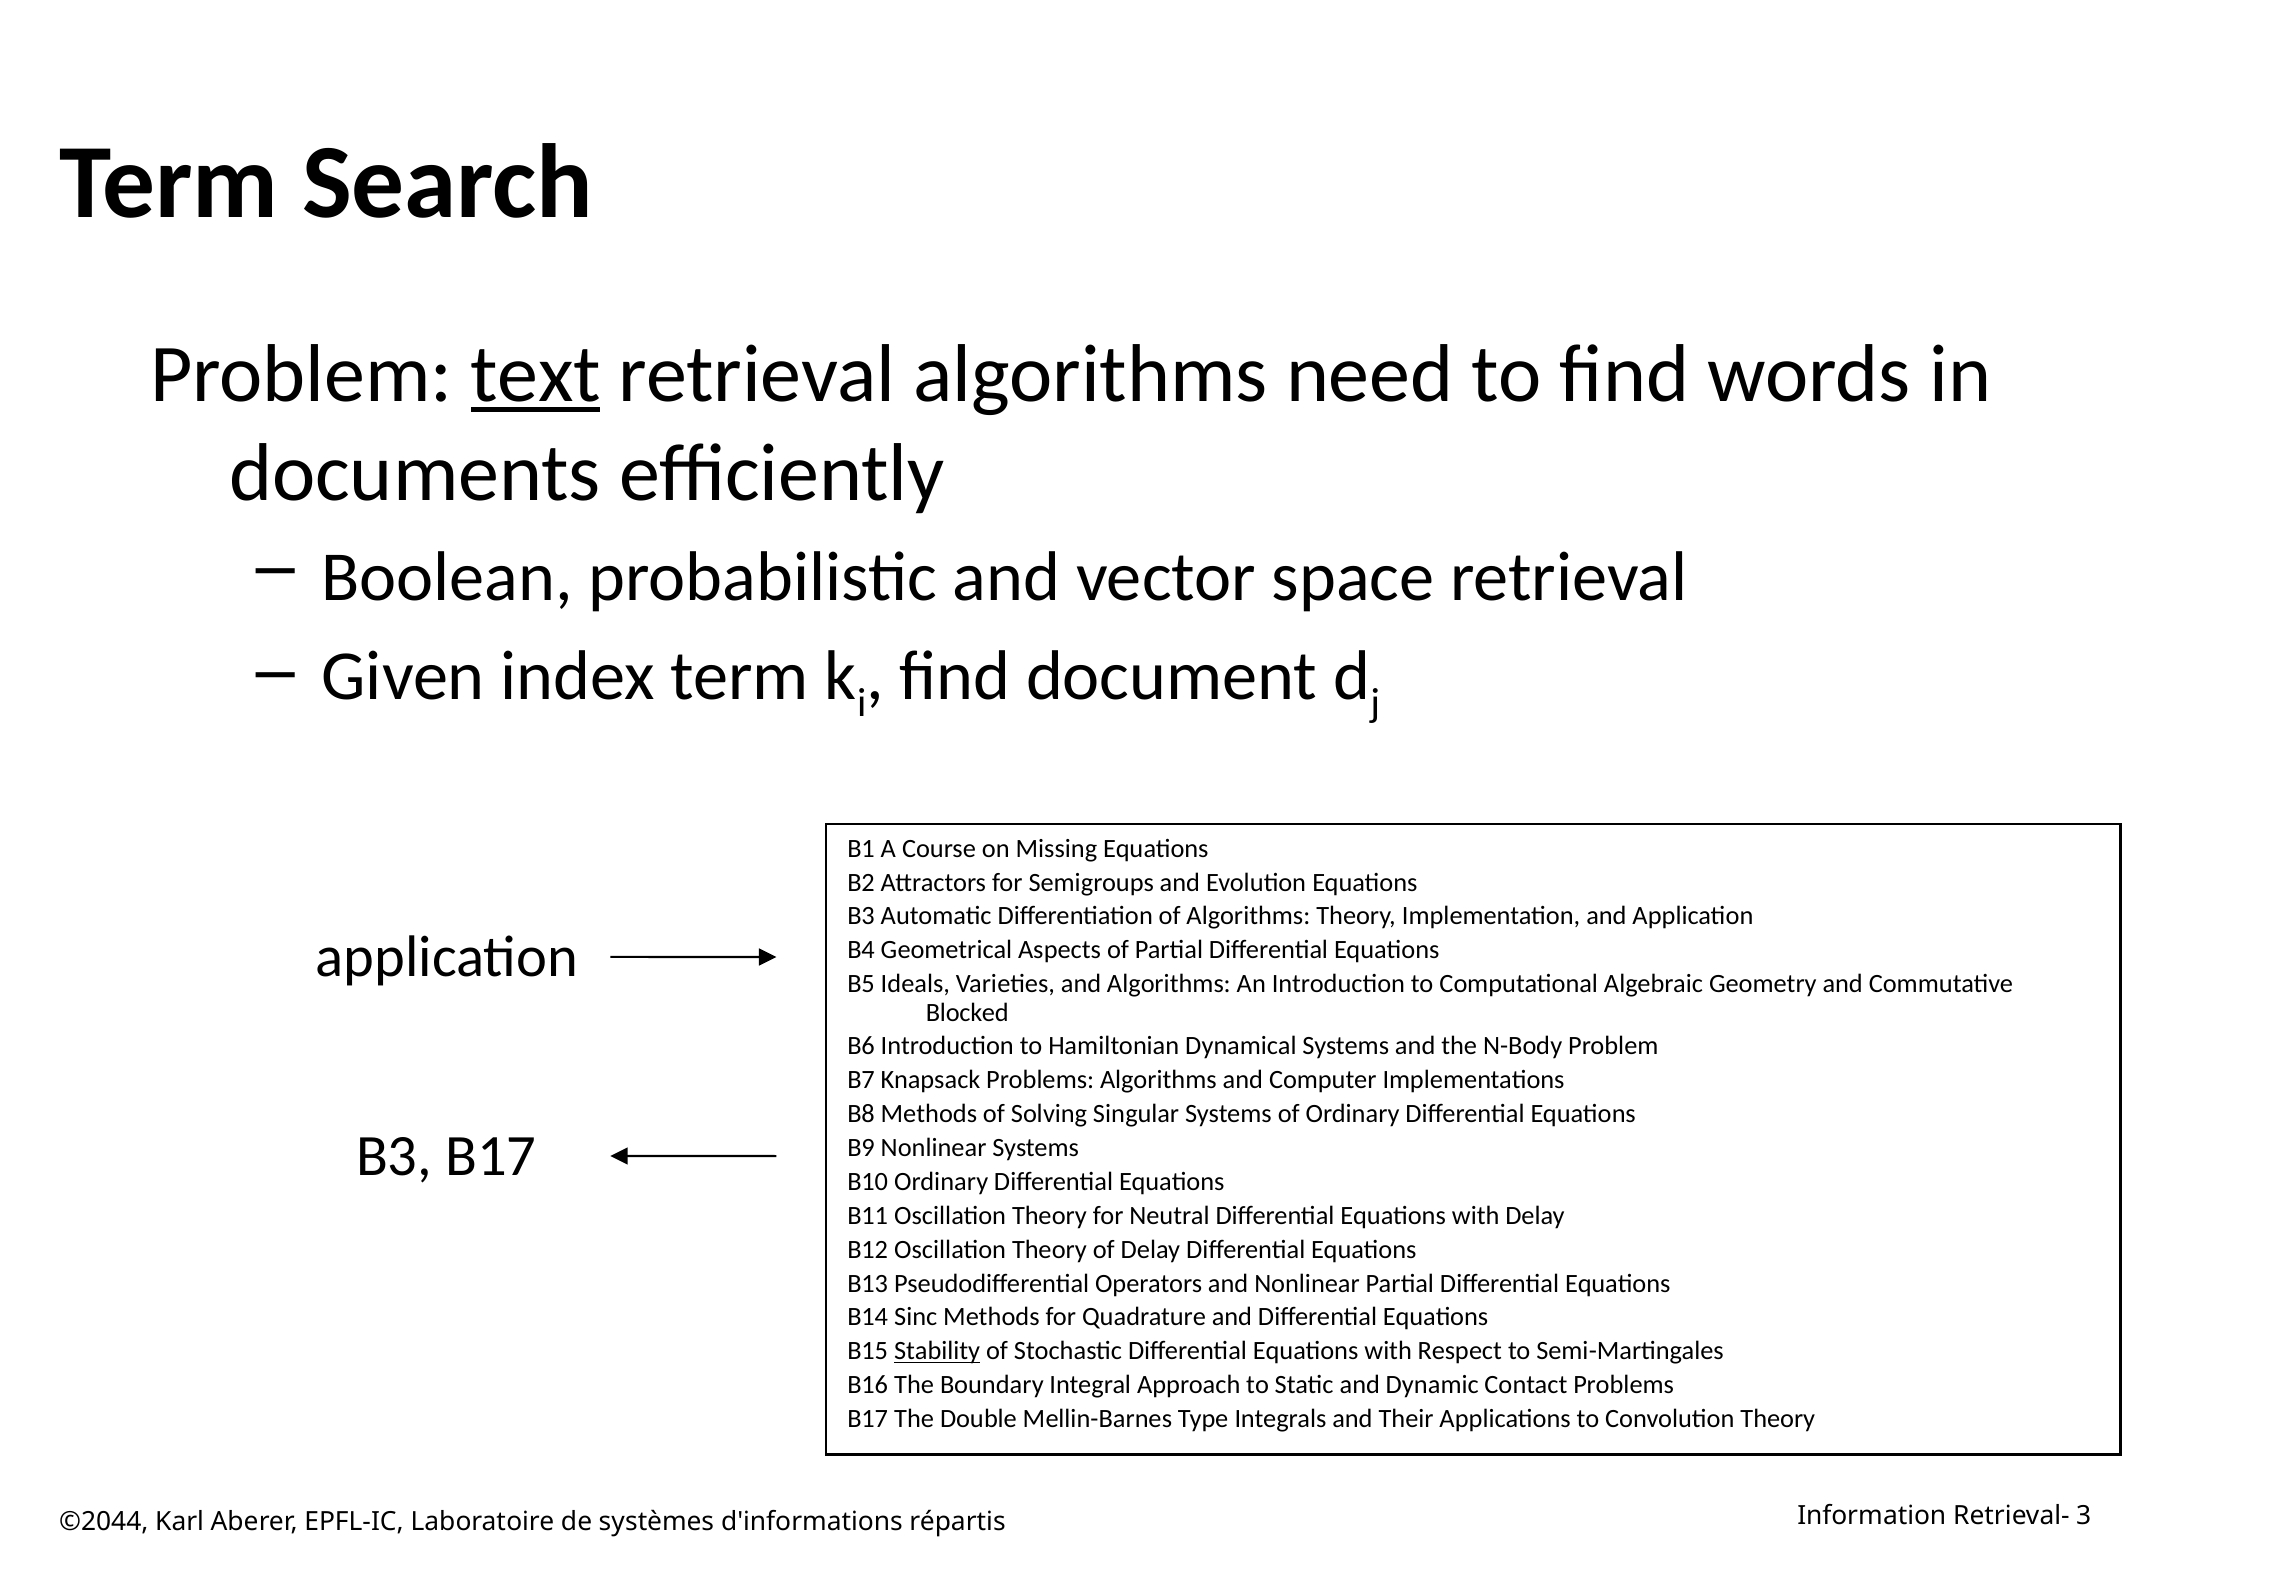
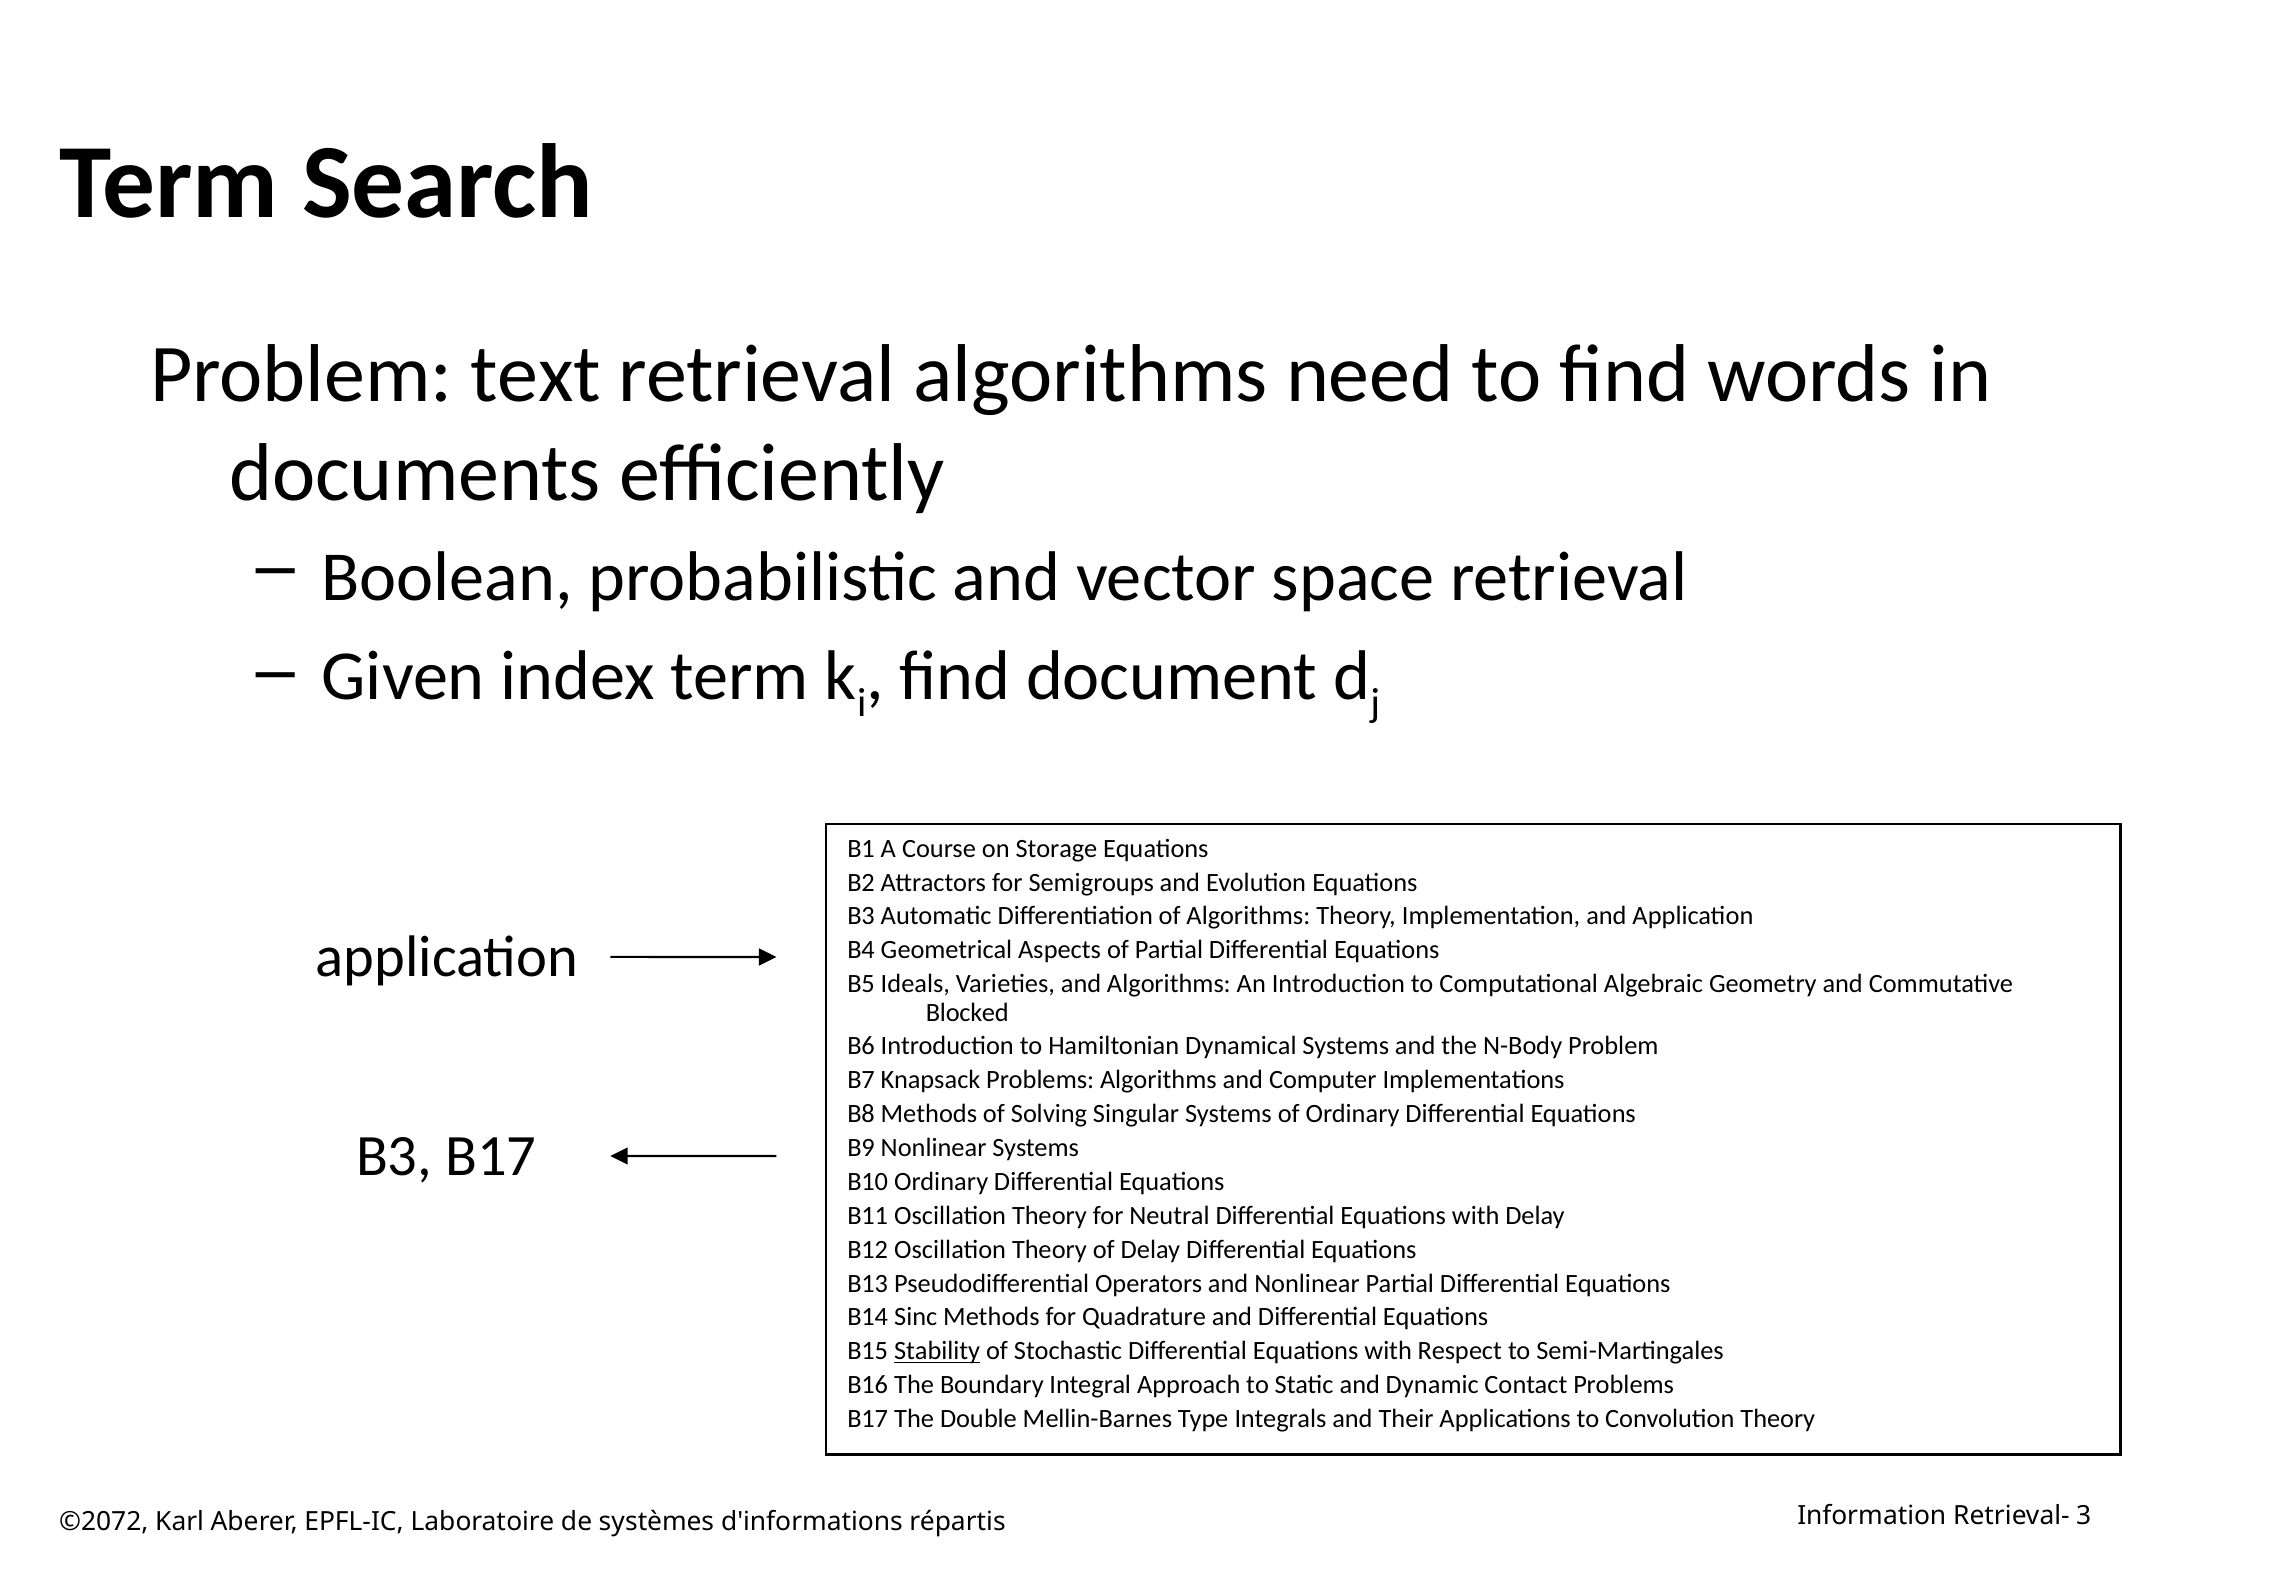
text underline: present -> none
Missing: Missing -> Storage
©2044: ©2044 -> ©2072
